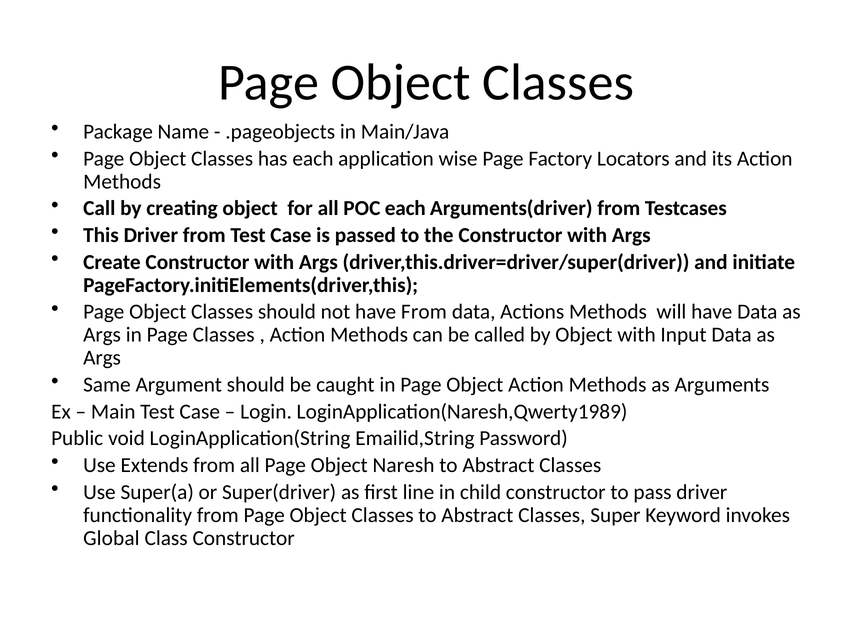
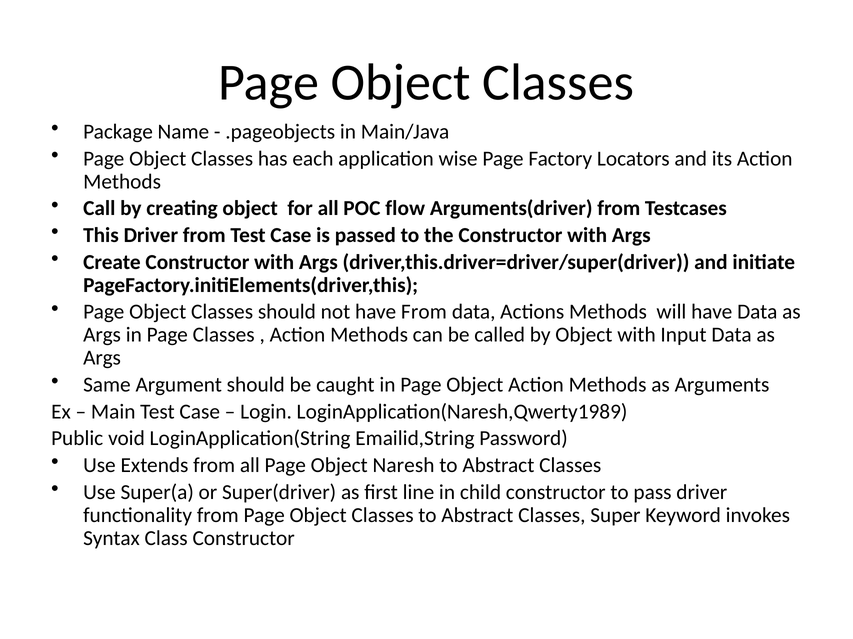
POC each: each -> flow
Global: Global -> Syntax
